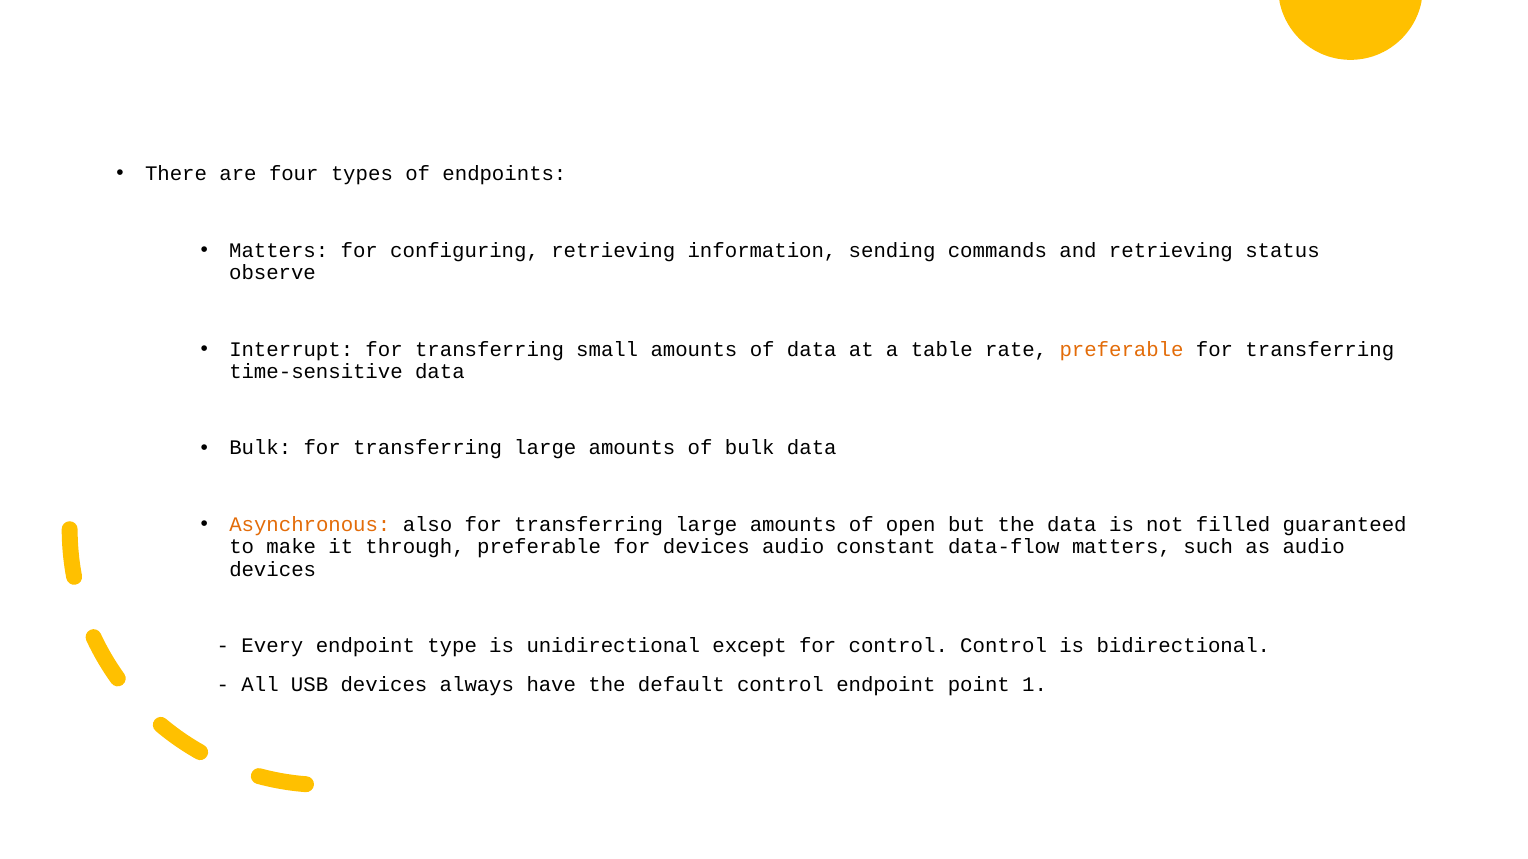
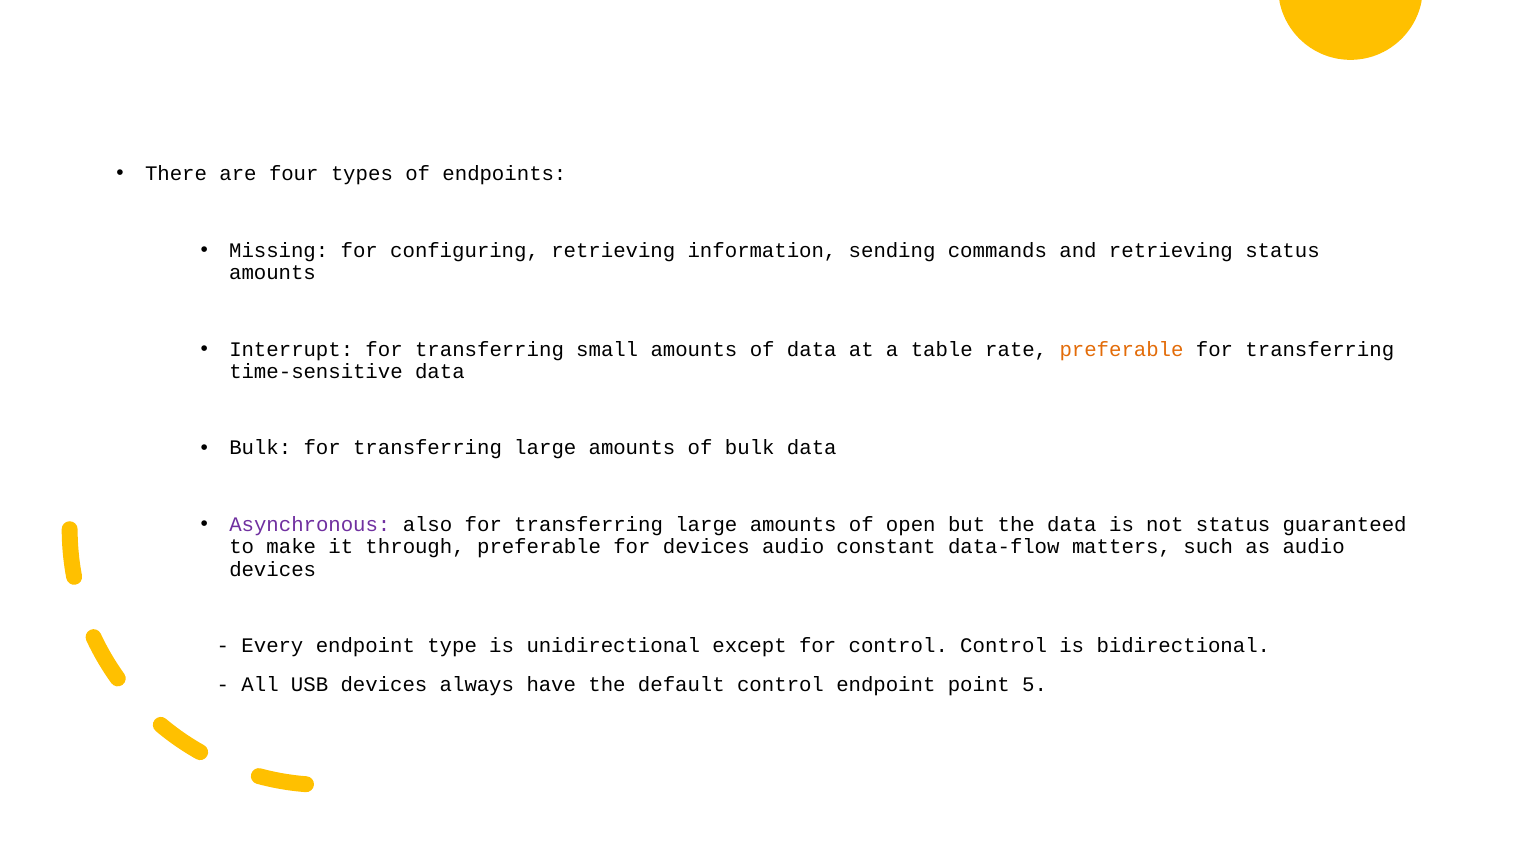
Matters at (279, 250): Matters -> Missing
observe at (273, 273): observe -> amounts
Asynchronous colour: orange -> purple
not filled: filled -> status
1: 1 -> 5
